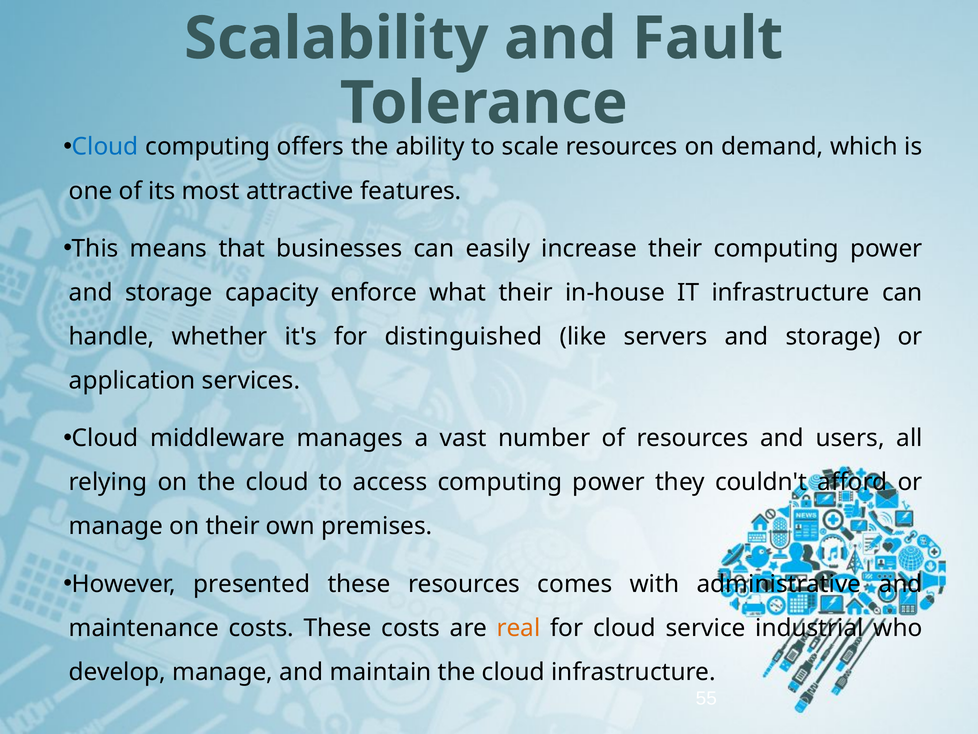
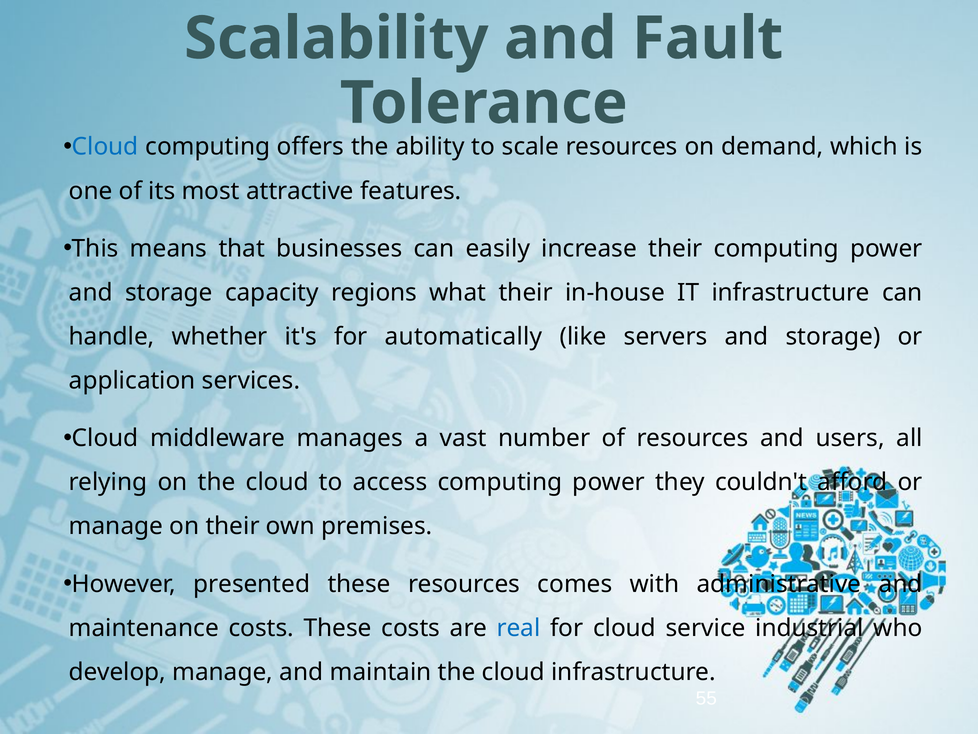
enforce: enforce -> regions
distinguished: distinguished -> automatically
real colour: orange -> blue
